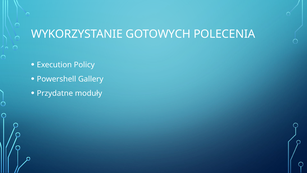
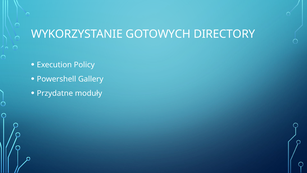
POLECENIA: POLECENIA -> DIRECTORY
